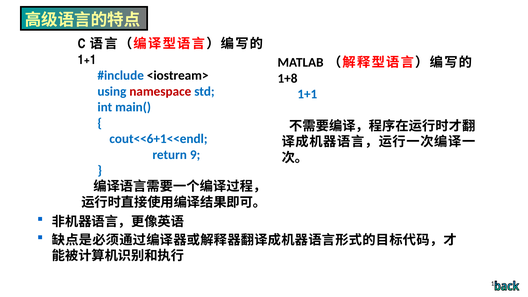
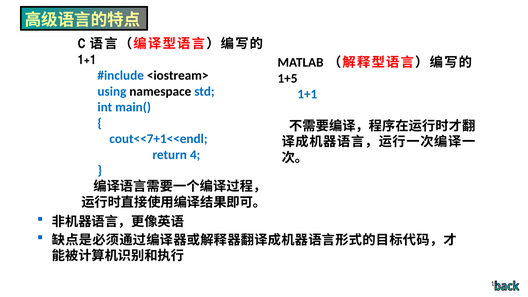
1+8: 1+8 -> 1+5
namespace colour: red -> black
cout<<6+1<<endl: cout<<6+1<<endl -> cout<<7+1<<endl
9: 9 -> 4
